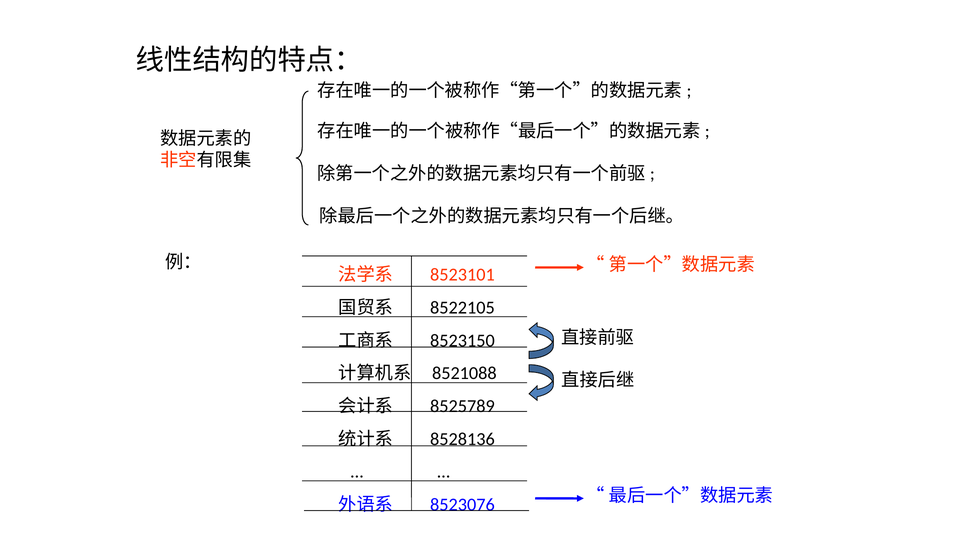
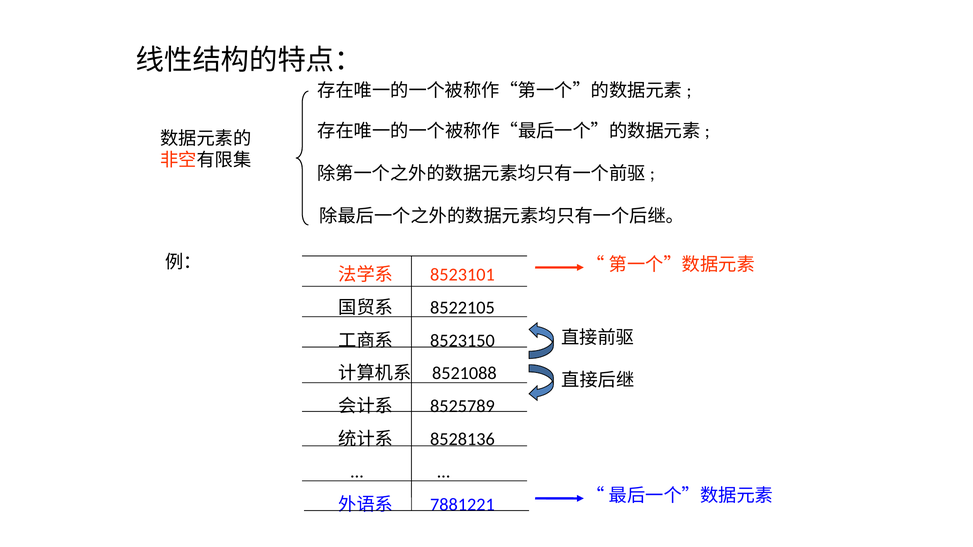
8523076: 8523076 -> 7881221
